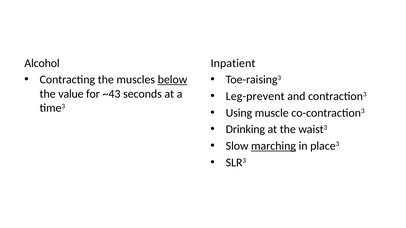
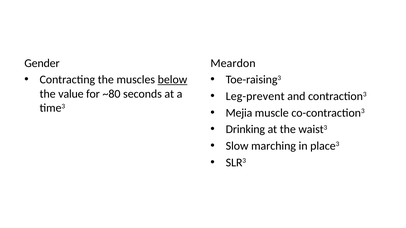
Alcohol: Alcohol -> Gender
Inpatient: Inpatient -> Meardon
~43: ~43 -> ~80
Using: Using -> Mejia
marching underline: present -> none
